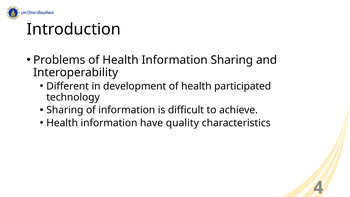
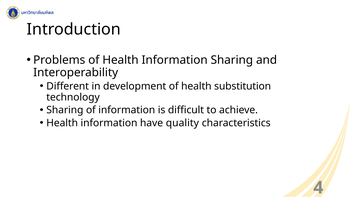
participated: participated -> substitution
